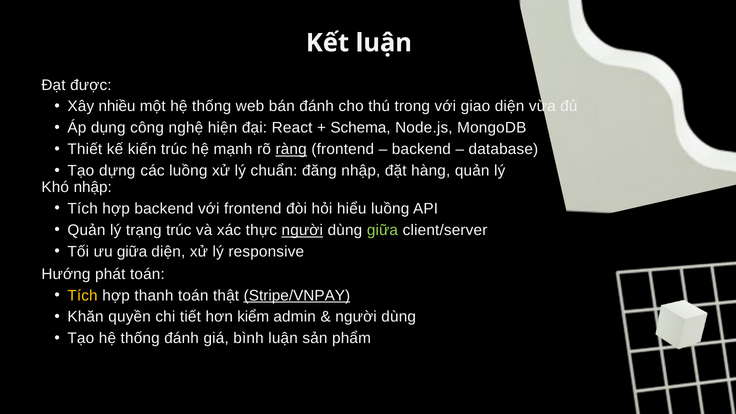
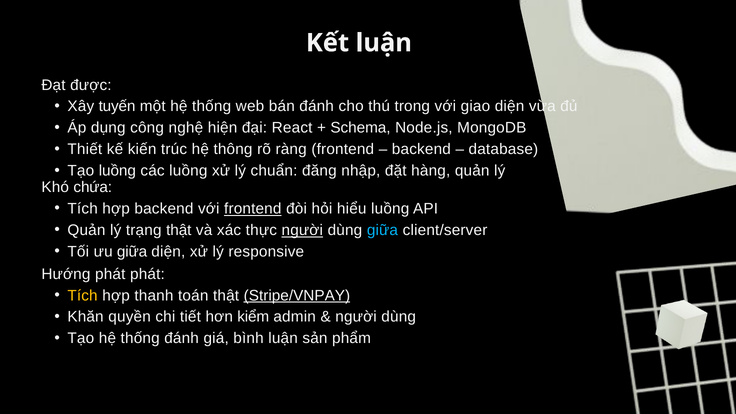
nhiều: nhiều -> tuyến
mạnh: mạnh -> thông
ràng underline: present -> none
Tạo dựng: dựng -> luồng
Khó nhập: nhập -> chứa
frontend at (253, 209) underline: none -> present
trạng trúc: trúc -> thật
giữa at (382, 230) colour: light green -> light blue
phát toán: toán -> phát
